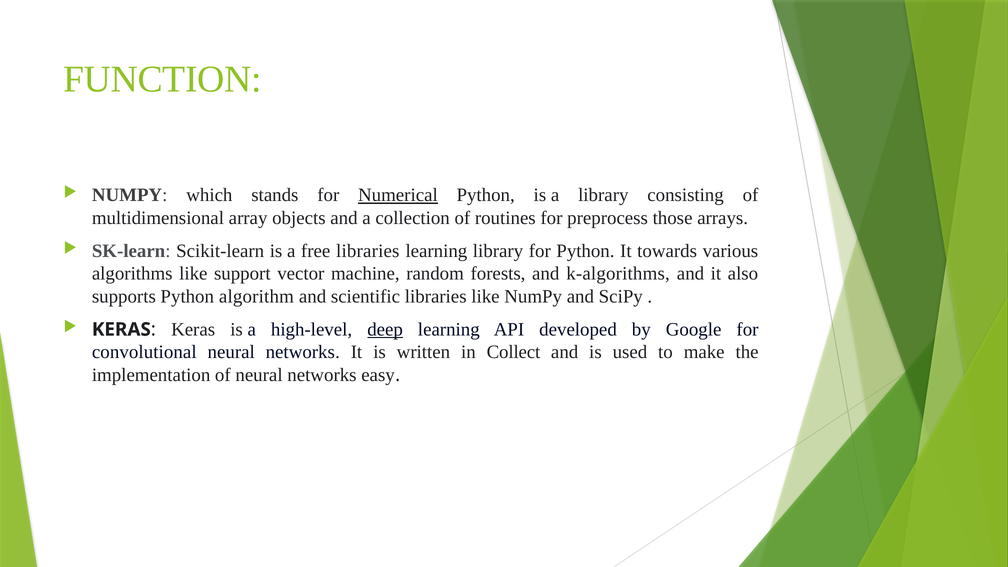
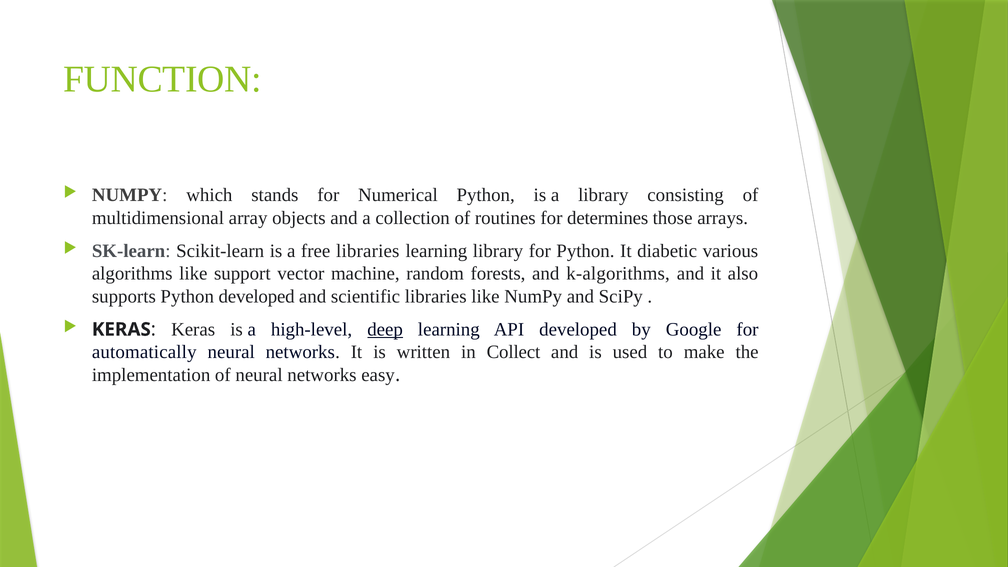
Numerical underline: present -> none
preprocess: preprocess -> determines
towards: towards -> diabetic
Python algorithm: algorithm -> developed
convolutional: convolutional -> automatically
